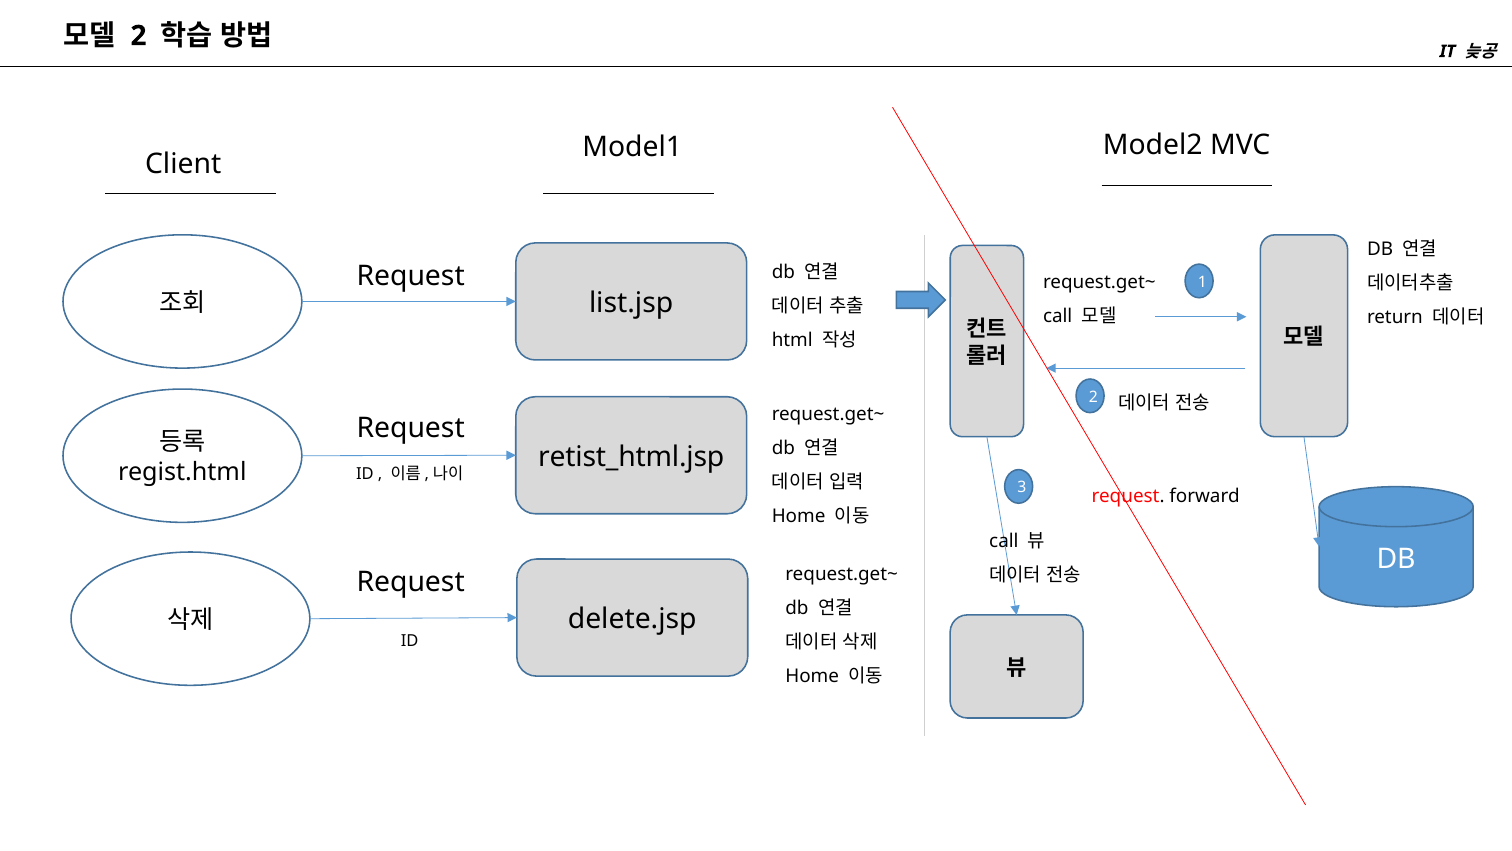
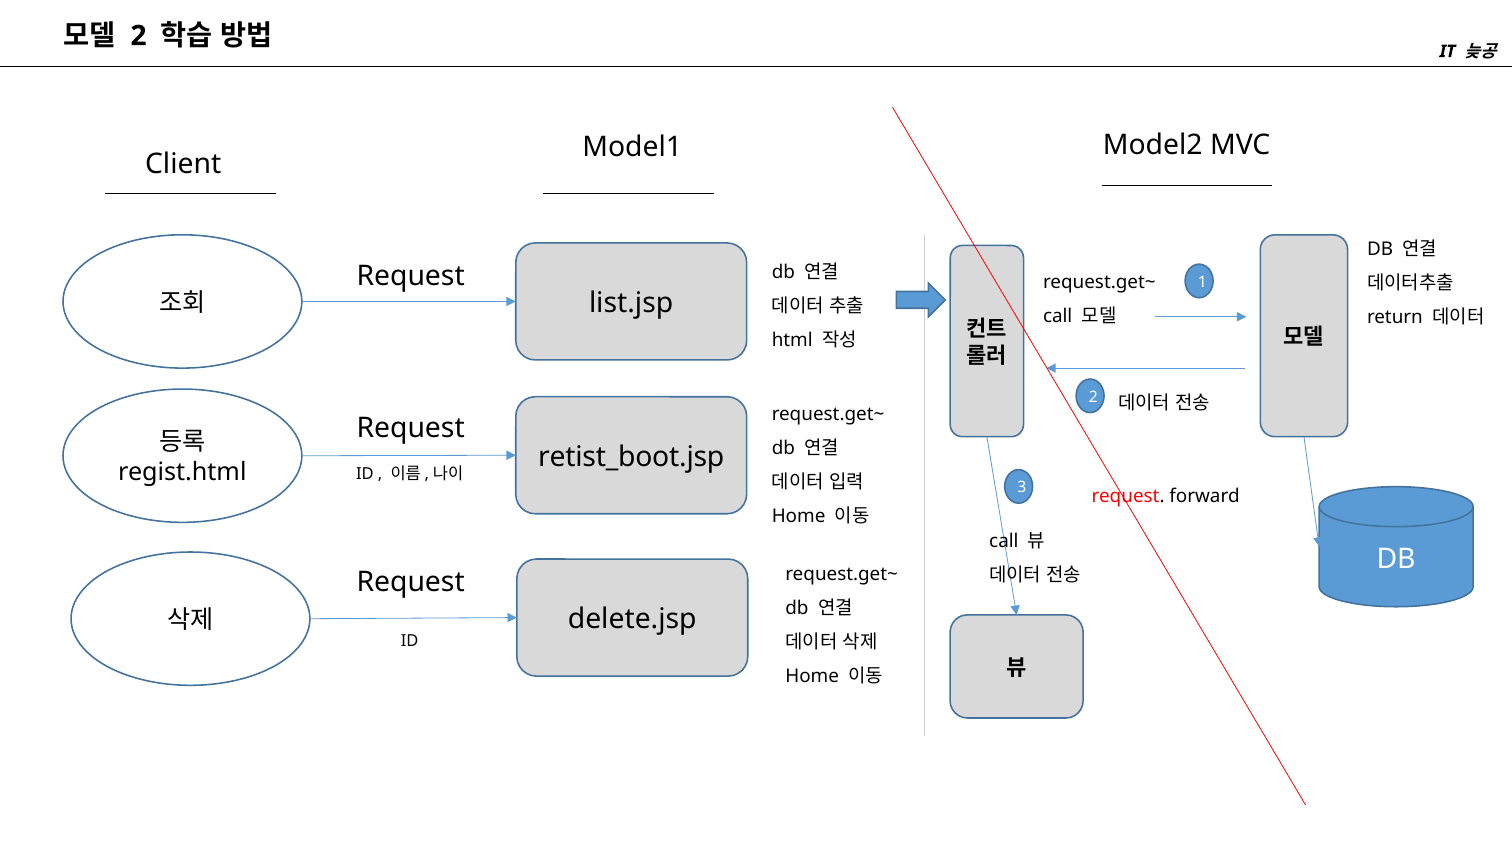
retist_html.jsp: retist_html.jsp -> retist_boot.jsp
